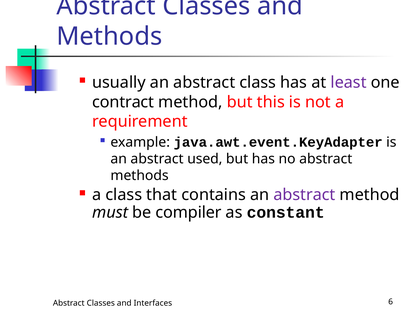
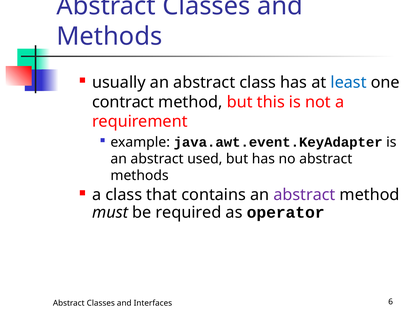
least colour: purple -> blue
compiler: compiler -> required
constant: constant -> operator
